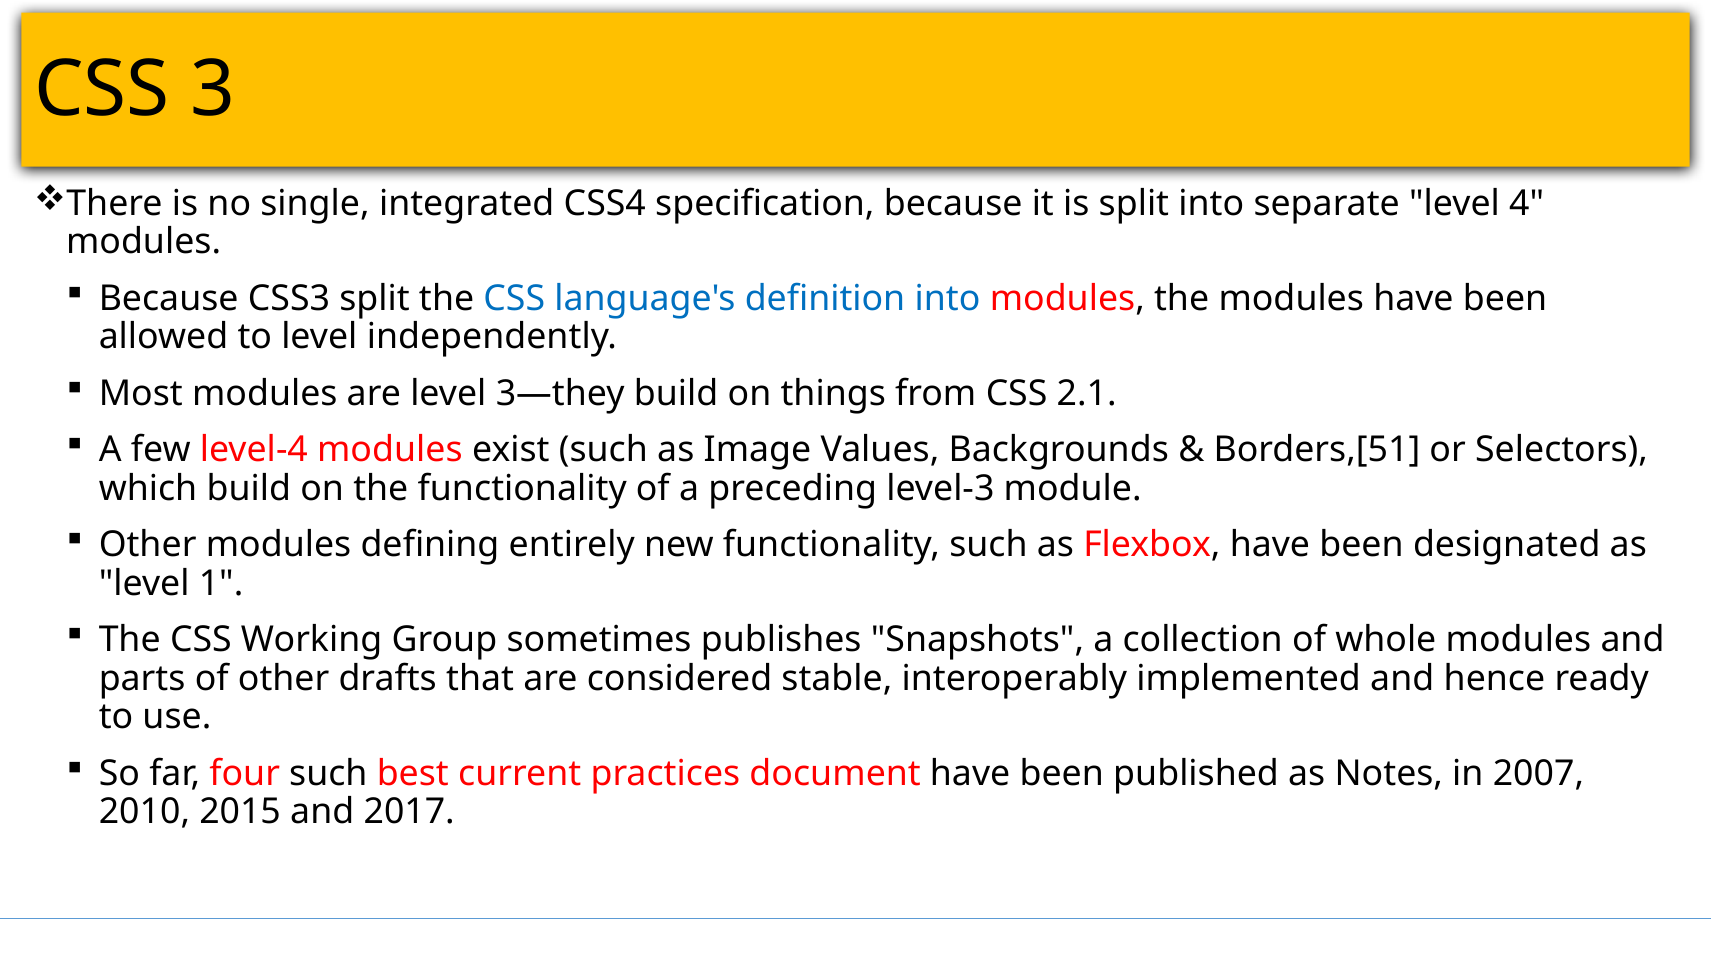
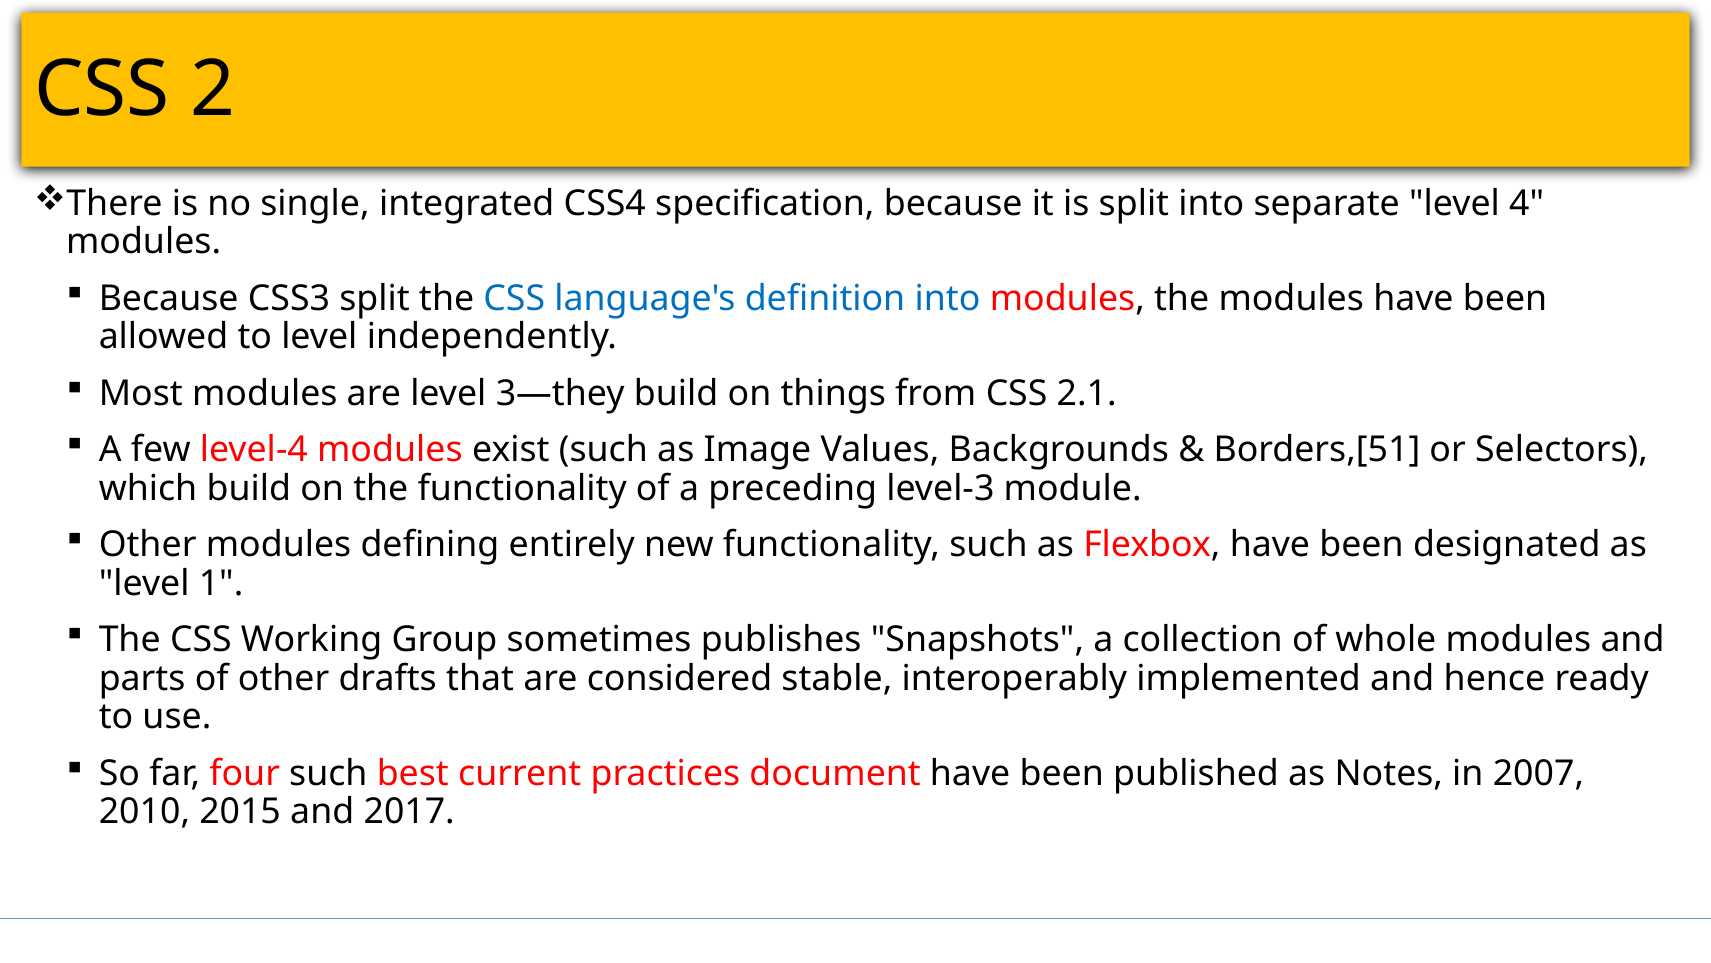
3: 3 -> 2
